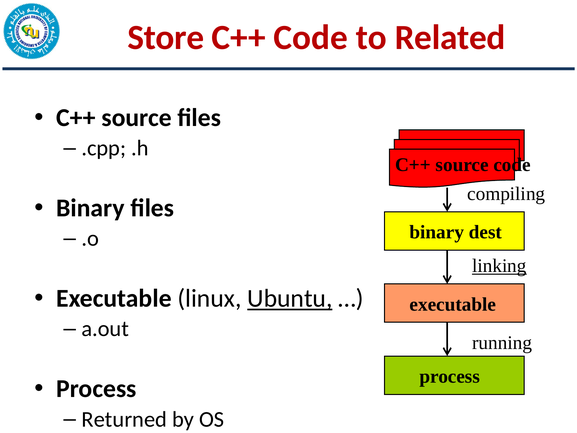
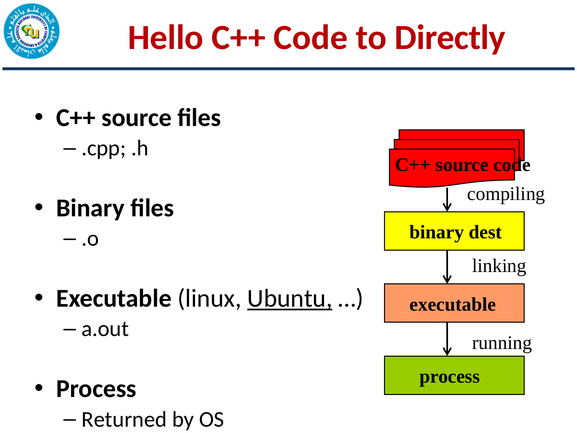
Store: Store -> Hello
Related: Related -> Directly
linking underline: present -> none
